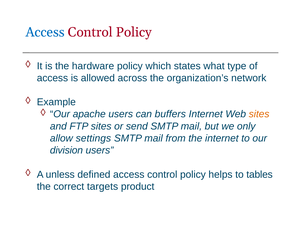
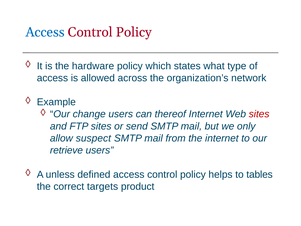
apache: apache -> change
buffers: buffers -> thereof
sites at (259, 114) colour: orange -> red
settings: settings -> suspect
division: division -> retrieve
